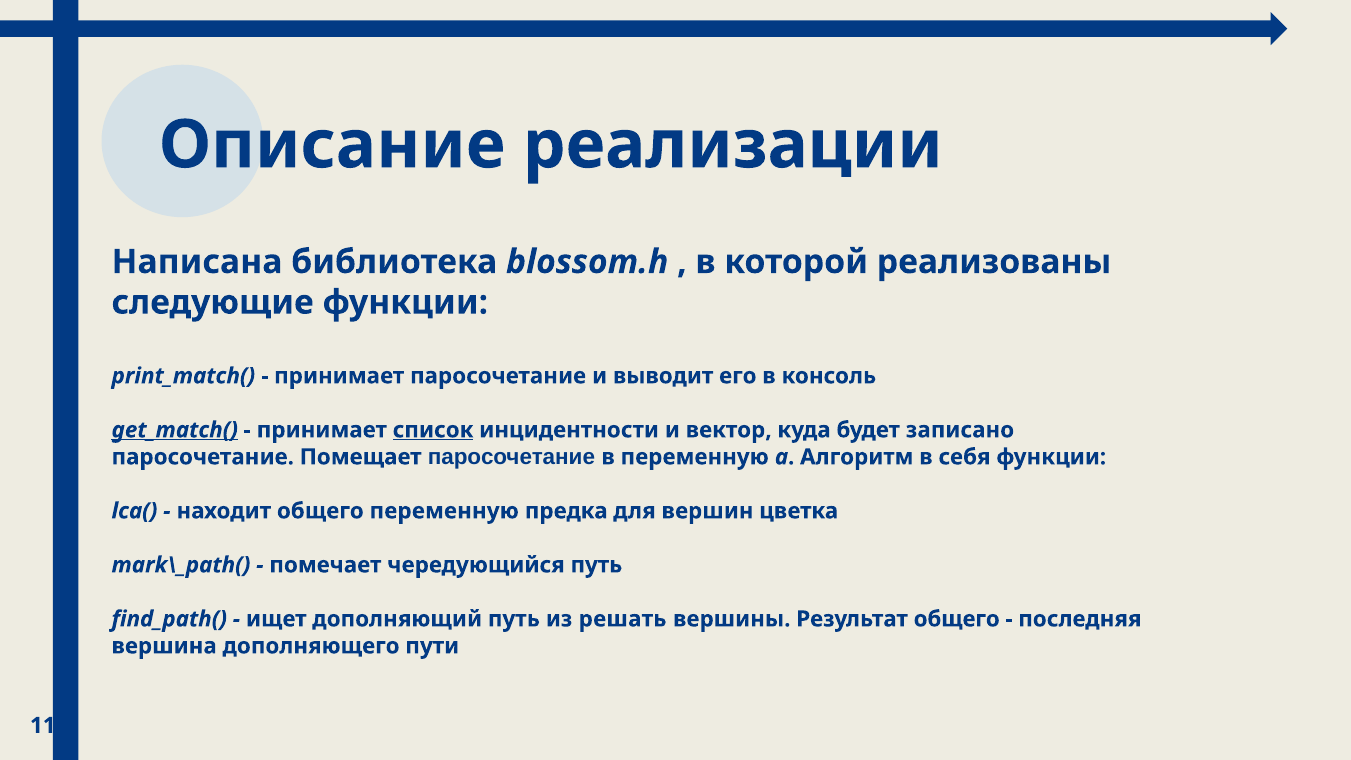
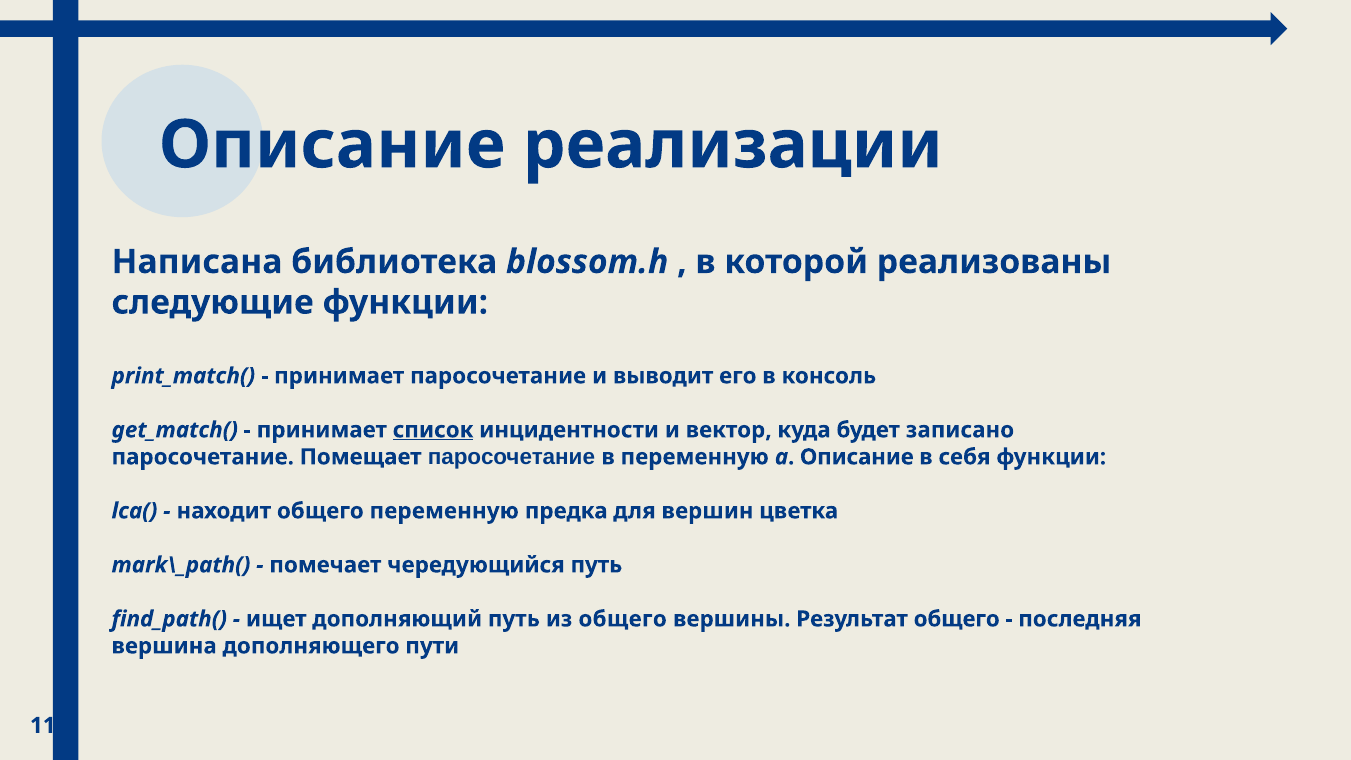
get_match( underline: present -> none
a Алгоритм: Алгоритм -> Описание
из решать: решать -> общего
